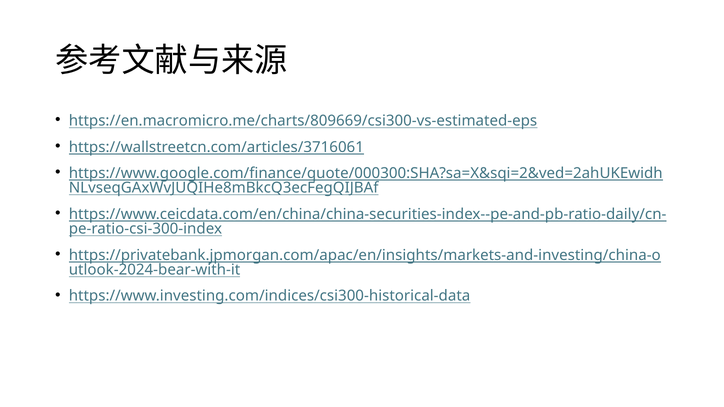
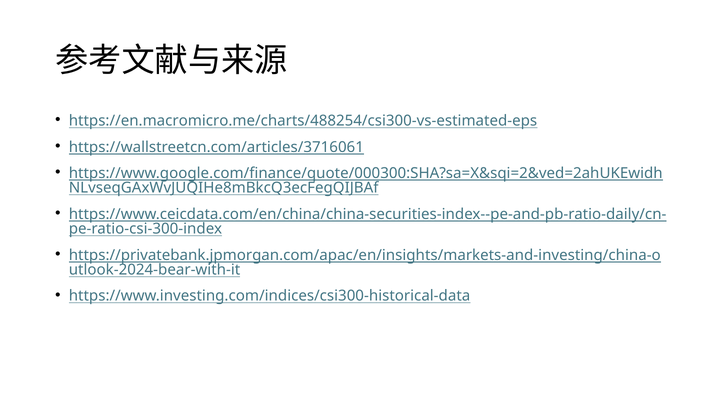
https://en.macromicro.me/charts/809669/csi300-vs-estimated-eps: https://en.macromicro.me/charts/809669/csi300-vs-estimated-eps -> https://en.macromicro.me/charts/488254/csi300-vs-estimated-eps
